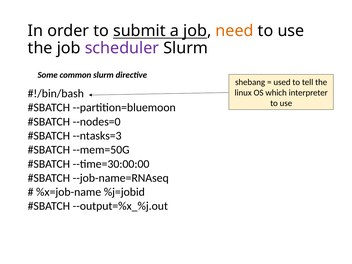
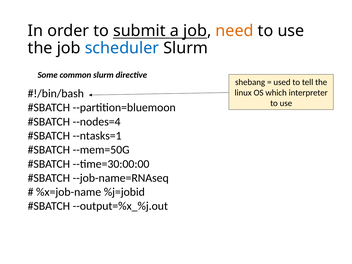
scheduler colour: purple -> blue
--nodes=0: --nodes=0 -> --nodes=4
--ntasks=3: --ntasks=3 -> --ntasks=1
